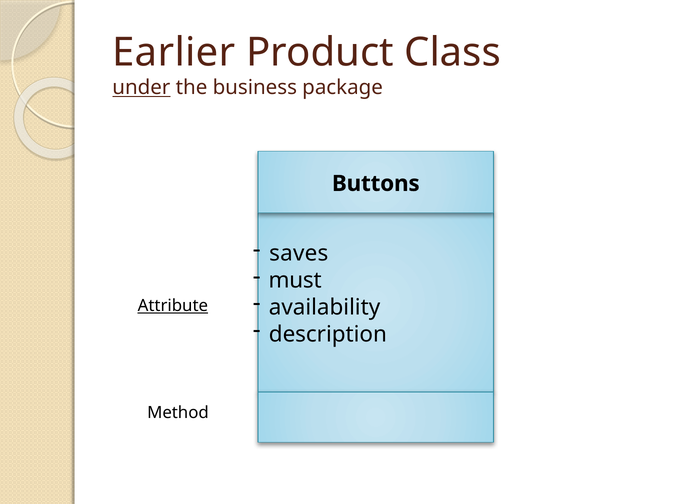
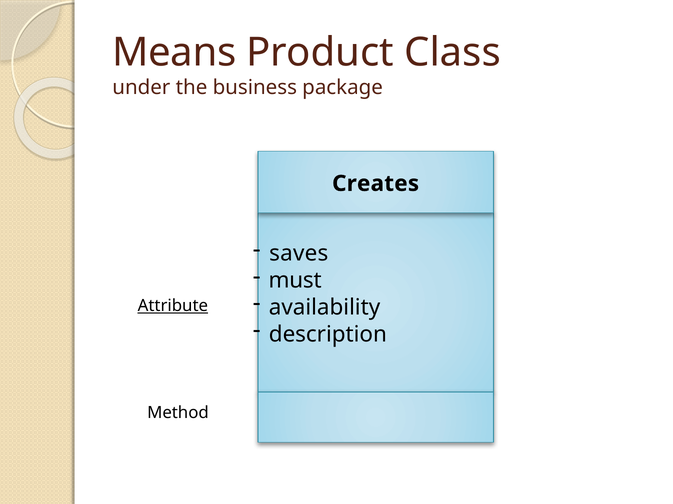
Earlier: Earlier -> Means
under underline: present -> none
Buttons: Buttons -> Creates
